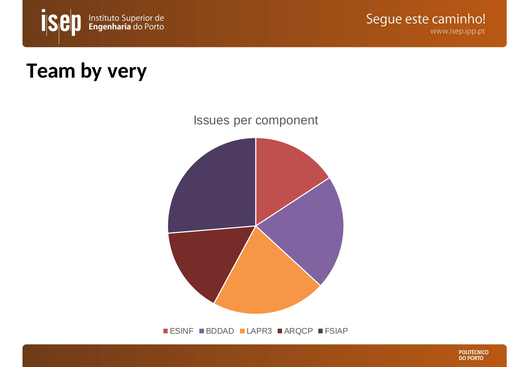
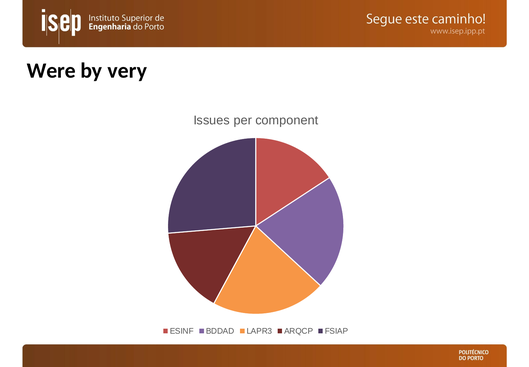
Team: Team -> Were
